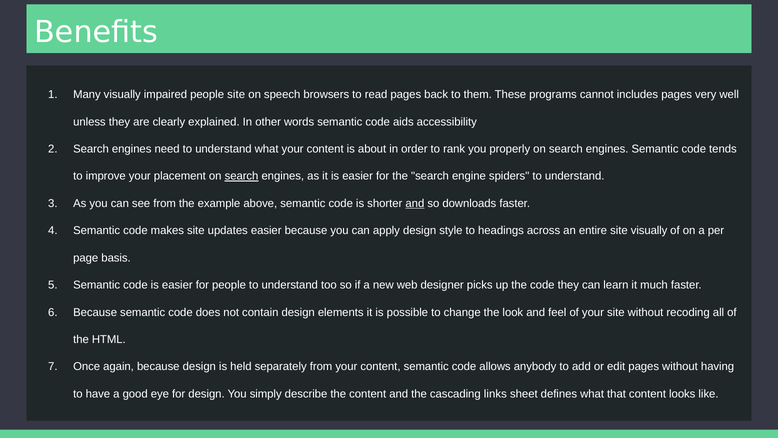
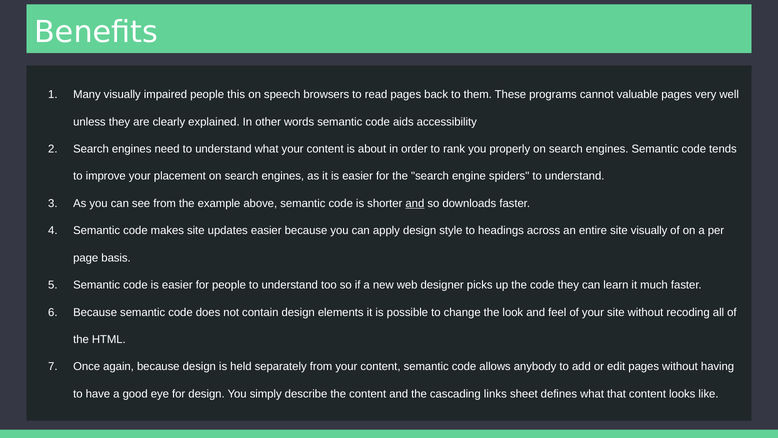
people site: site -> this
includes: includes -> valuable
search at (242, 176) underline: present -> none
